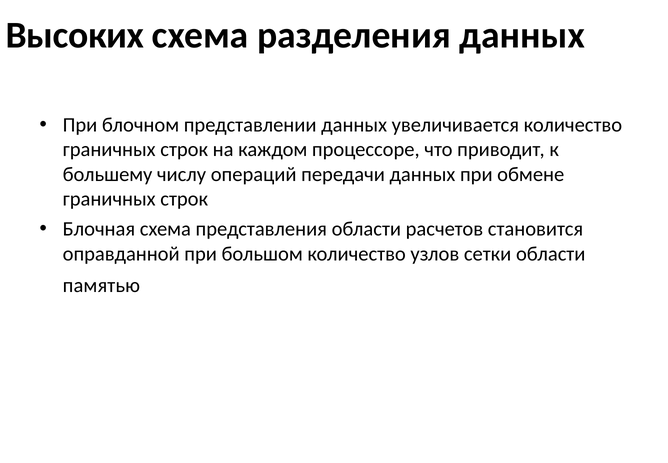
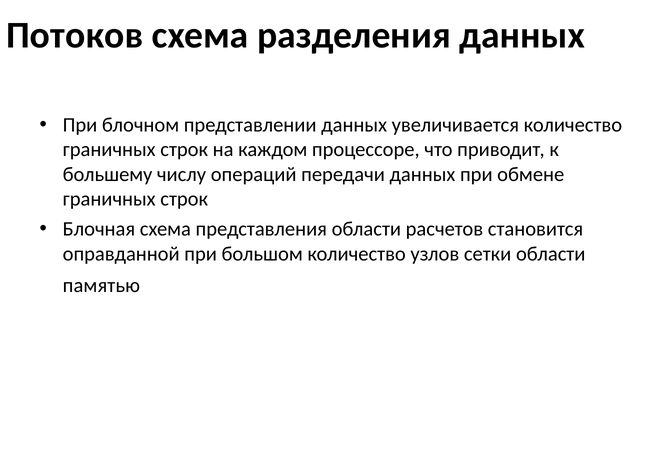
Высоких: Высоких -> Потоков
